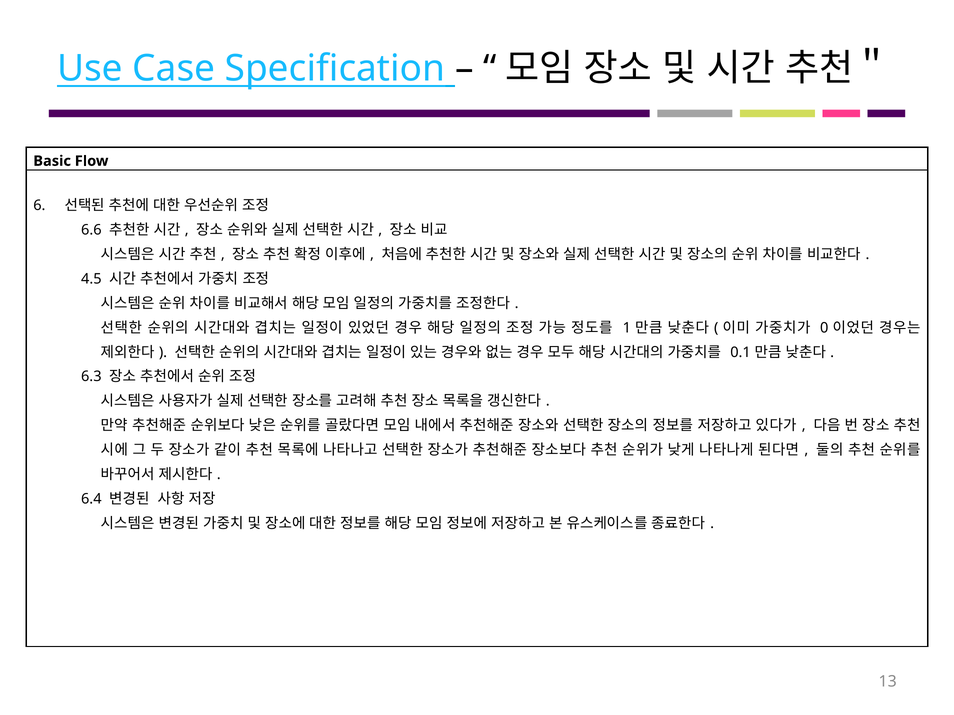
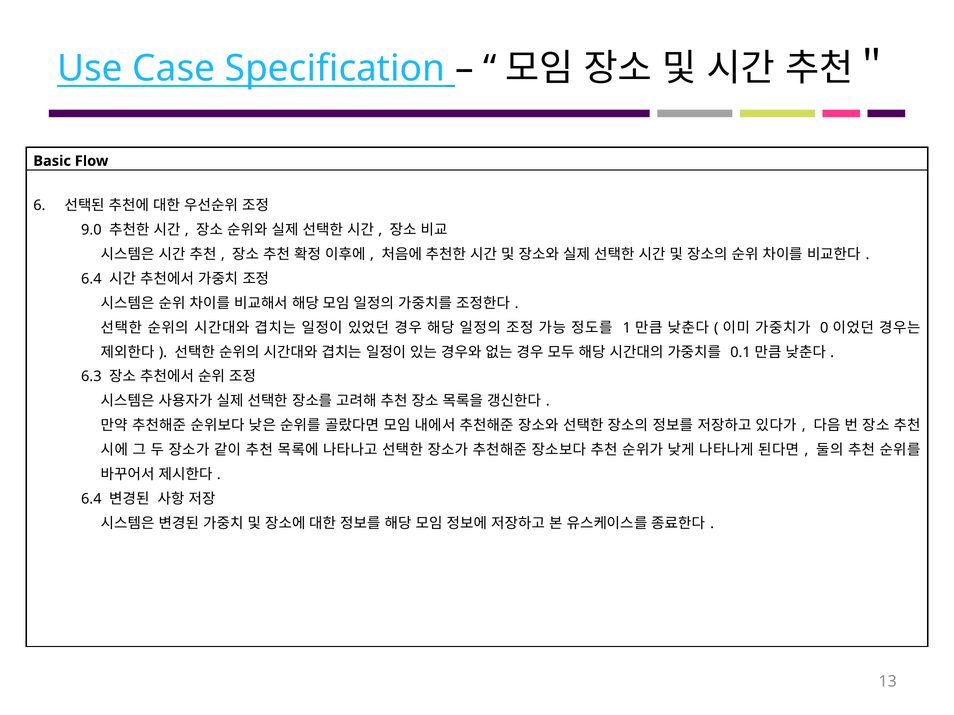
6.6: 6.6 -> 9.0
4.5 at (91, 279): 4.5 -> 6.4
